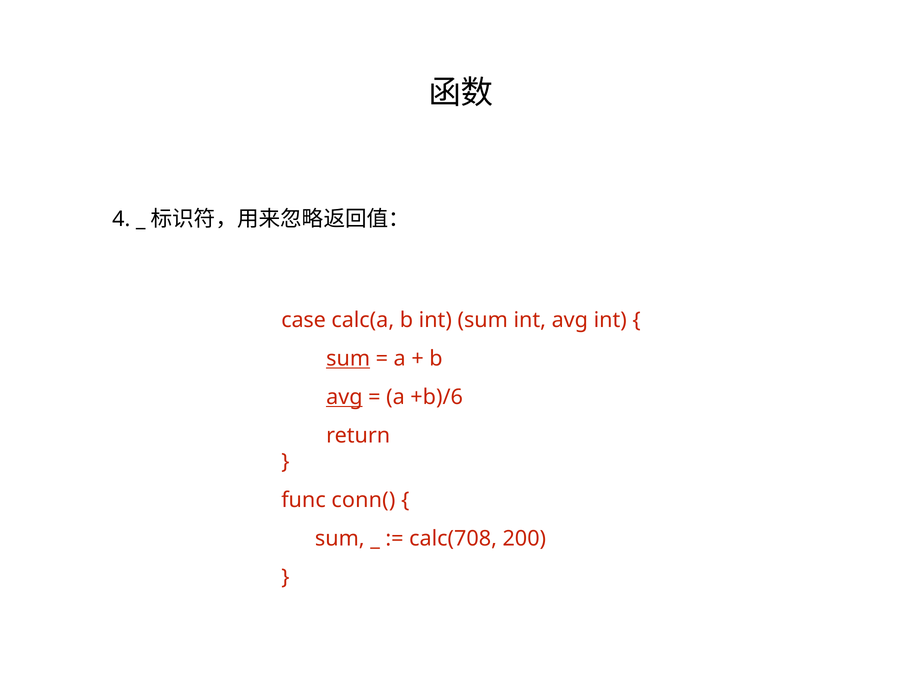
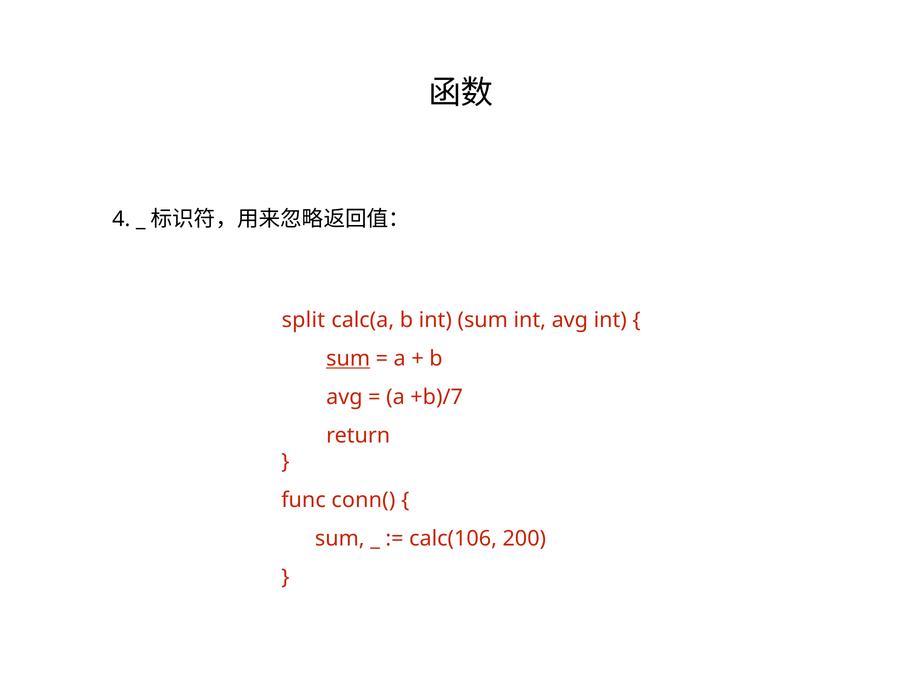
case: case -> split
avg at (344, 397) underline: present -> none
+b)/6: +b)/6 -> +b)/7
calc(708: calc(708 -> calc(106
